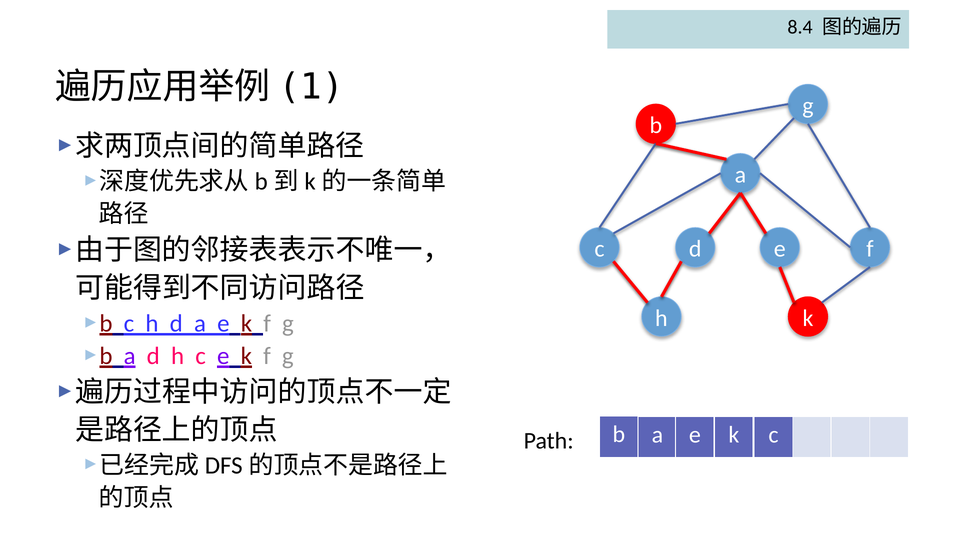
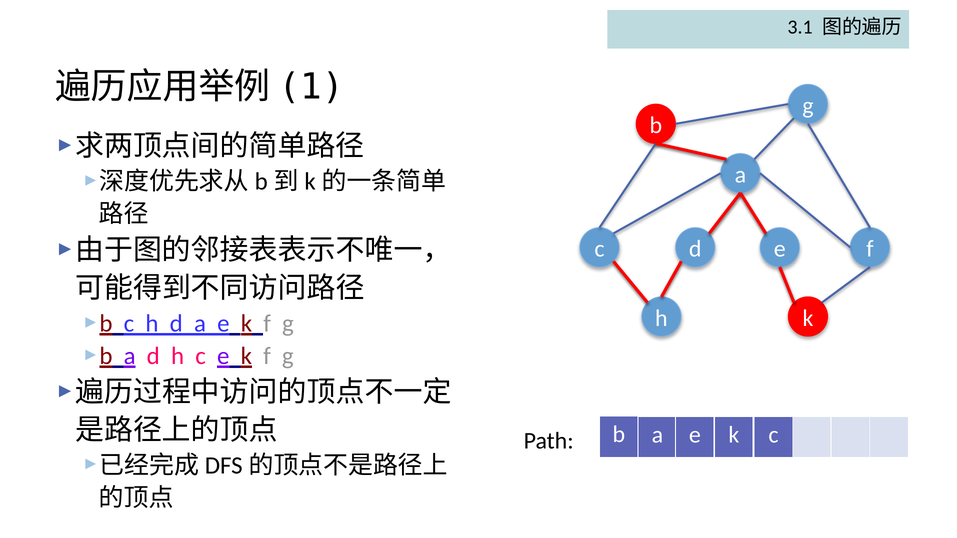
8.4: 8.4 -> 3.1
